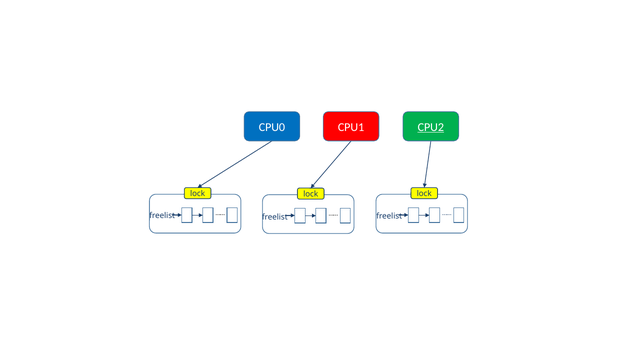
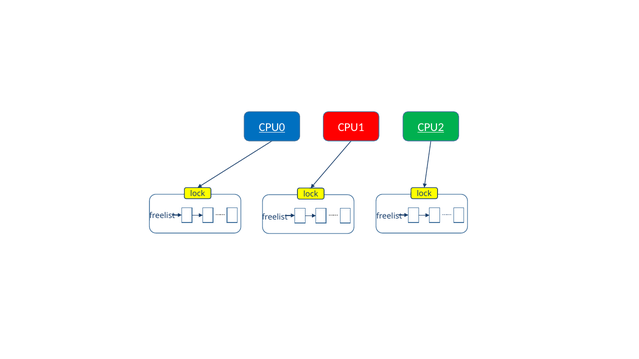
CPU0 underline: none -> present
